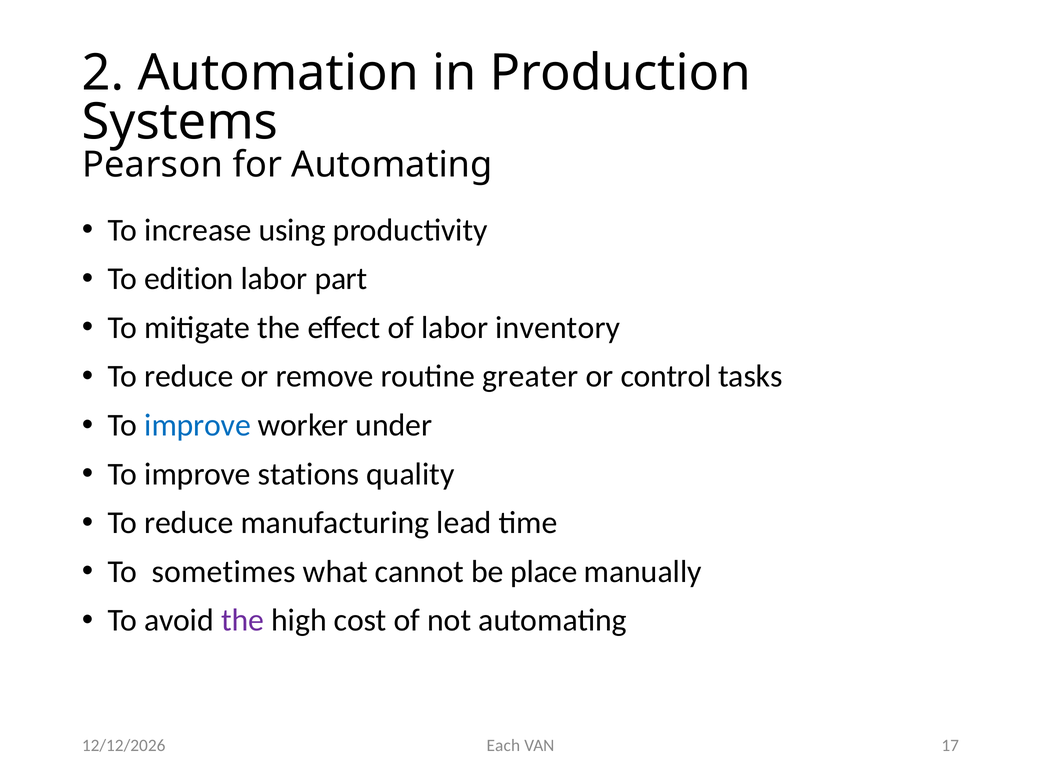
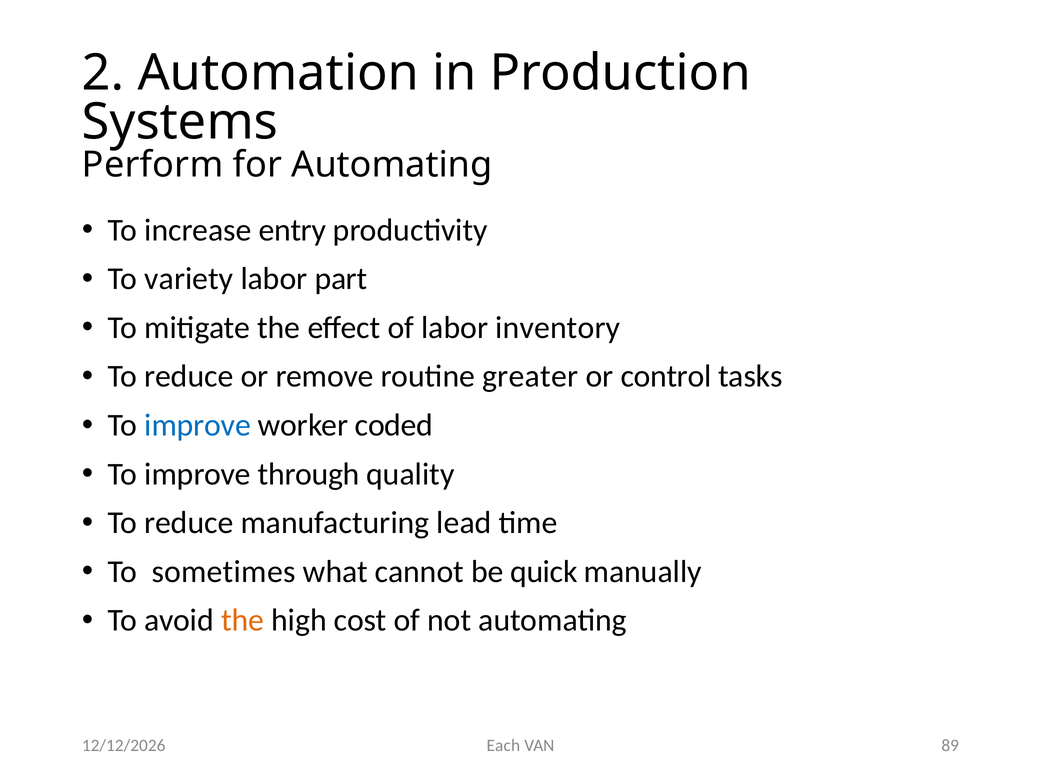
Pearson: Pearson -> Perform
using: using -> entry
edition: edition -> variety
under: under -> coded
stations: stations -> through
place: place -> quick
the at (243, 620) colour: purple -> orange
17: 17 -> 89
